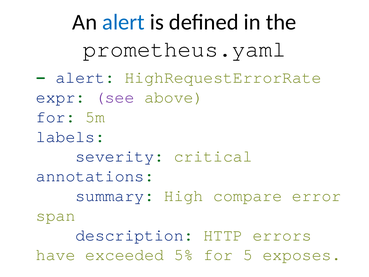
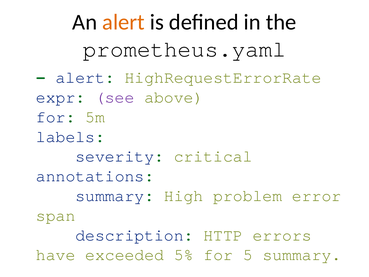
alert at (123, 22) colour: blue -> orange
compare: compare -> problem
5 exposes: exposes -> summary
